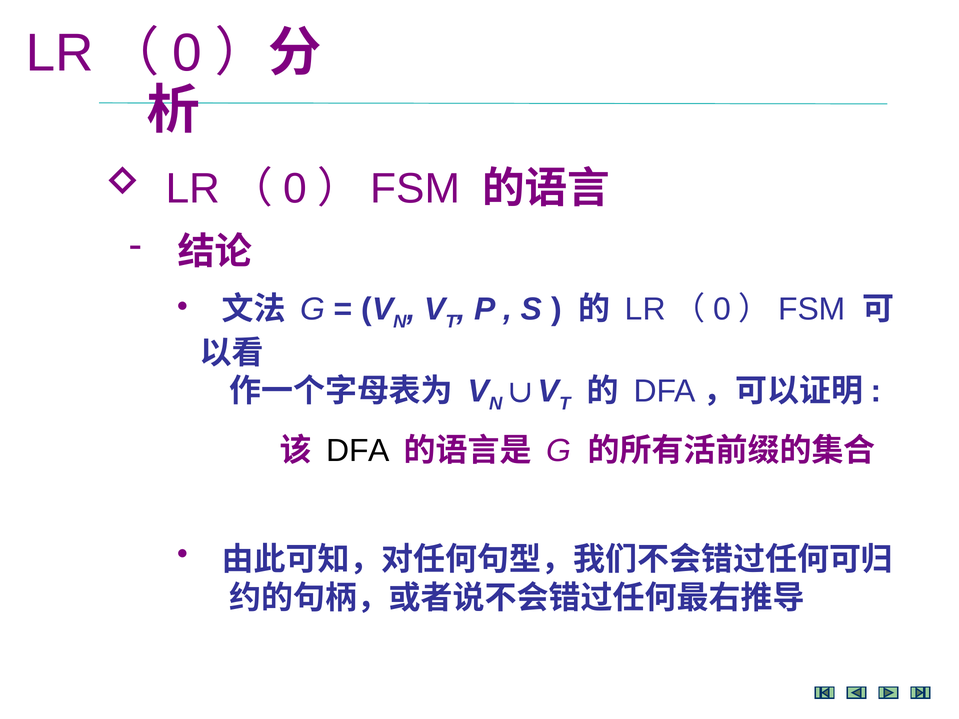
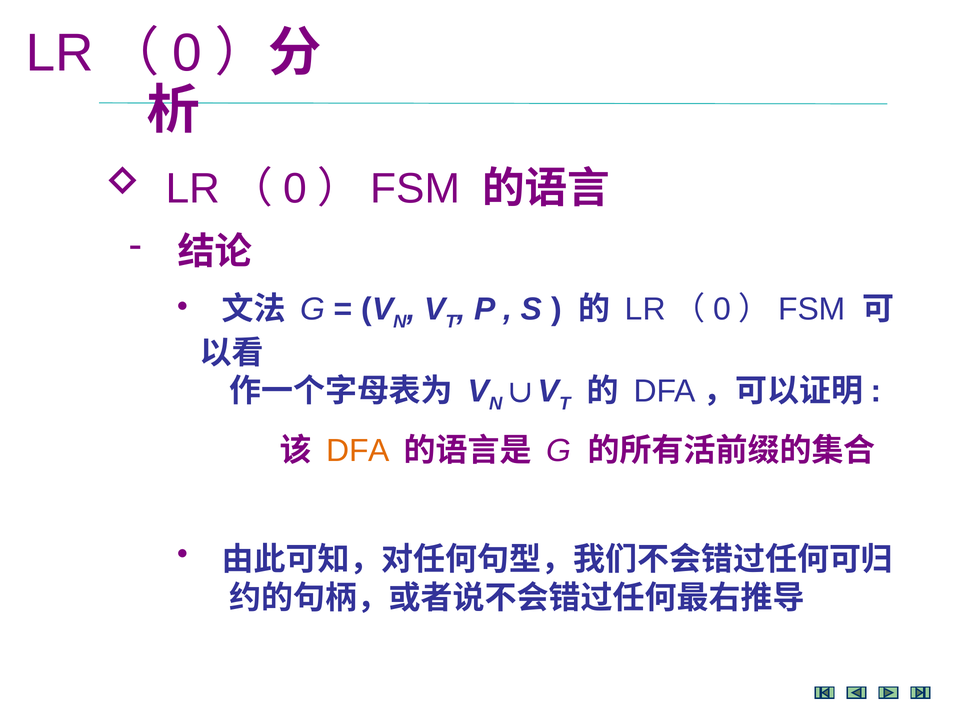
DFA colour: black -> orange
